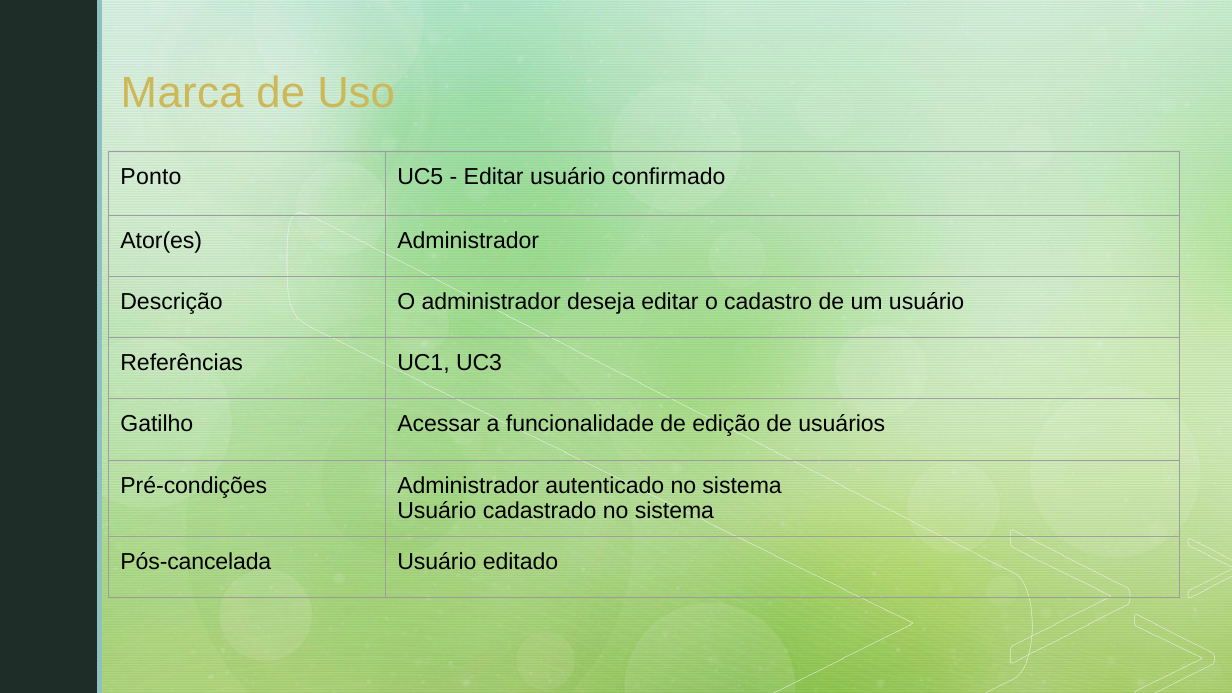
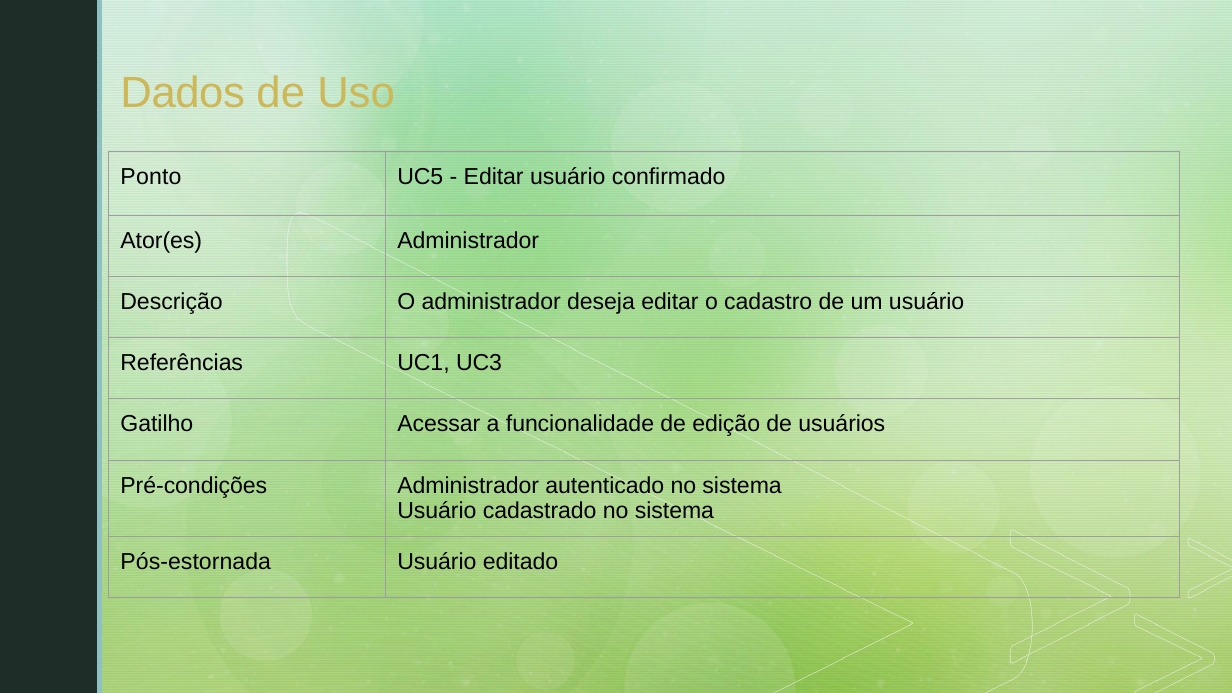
Marca: Marca -> Dados
Pós-cancelada: Pós-cancelada -> Pós-estornada
